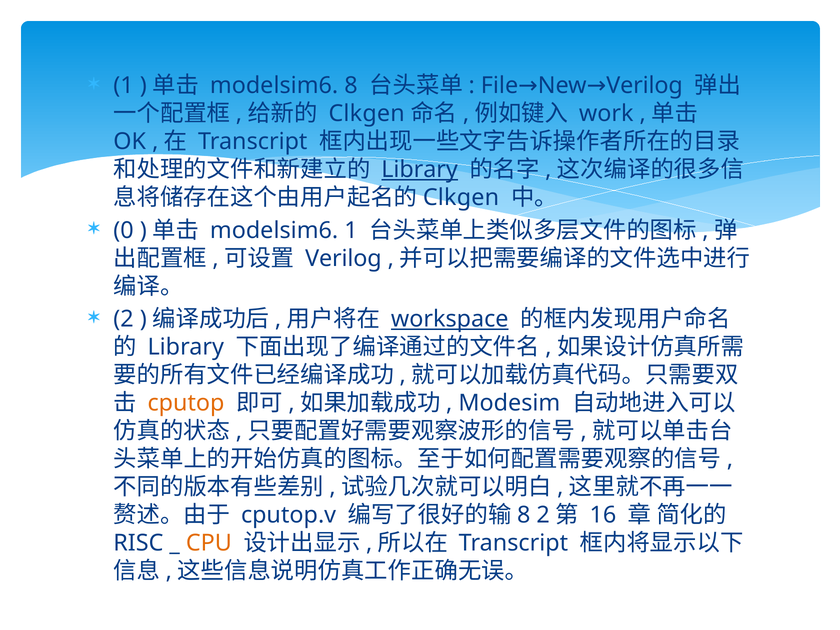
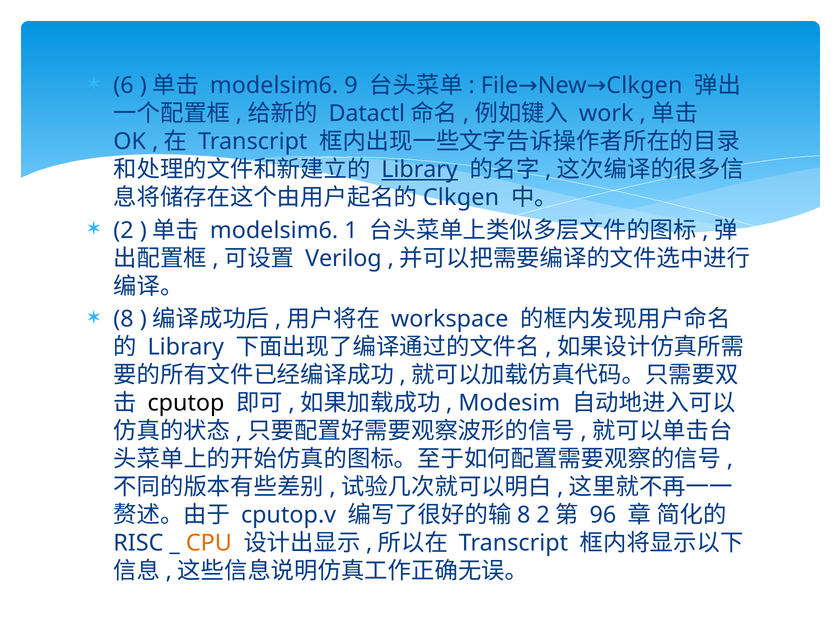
1 at (124, 86): 1 -> 6
modelsim6 8: 8 -> 9
Verilog at (645, 86): Verilog -> Clkgen
Clkgen at (367, 114): Clkgen -> Datactl
0 at (124, 230): 0 -> 2
2 at (124, 319): 2 -> 8
workspace underline: present -> none
cputop colour: orange -> black
16: 16 -> 96
